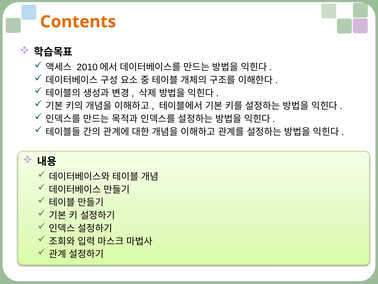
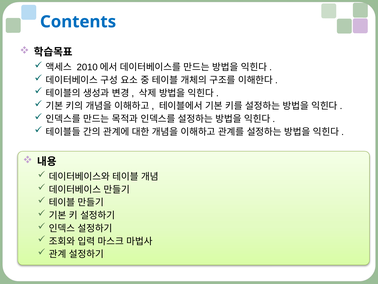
Contents colour: orange -> blue
